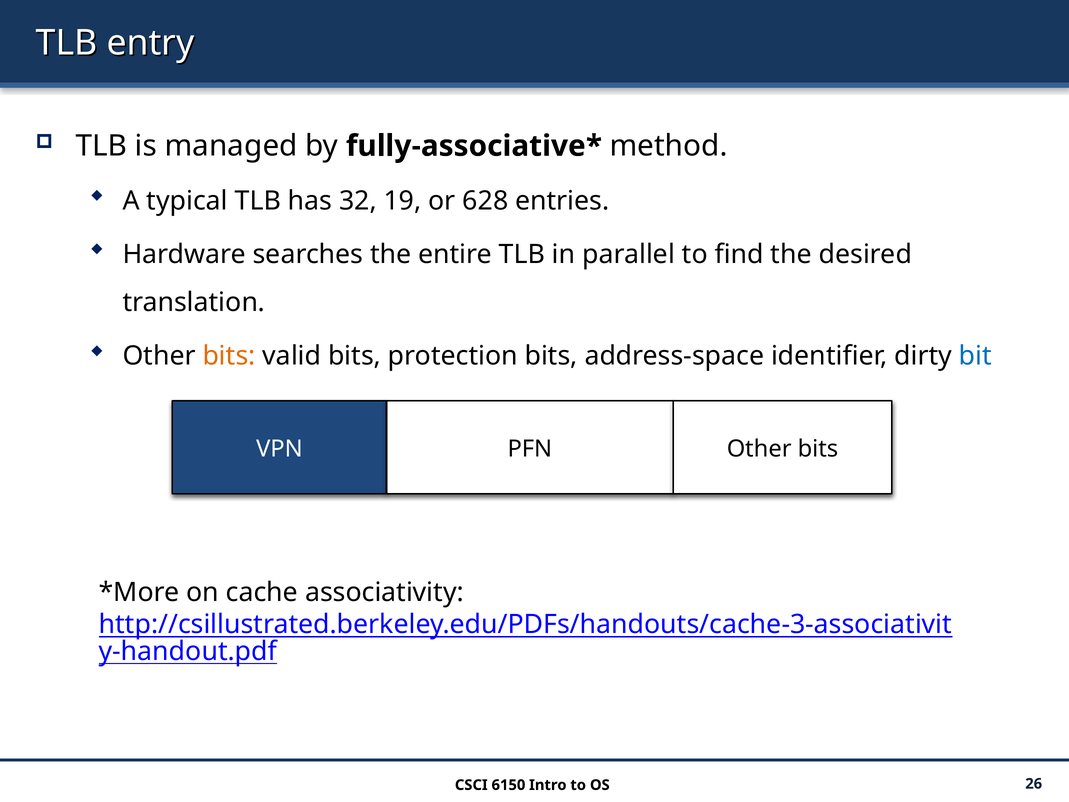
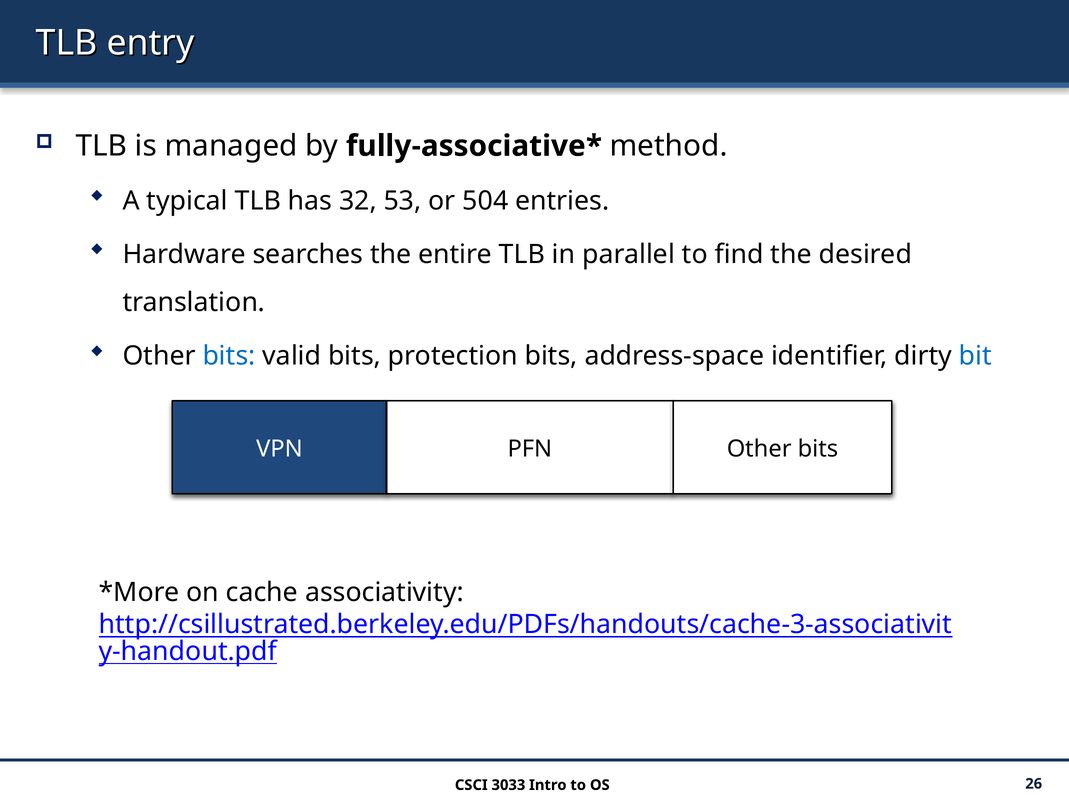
19: 19 -> 53
628: 628 -> 504
bits at (229, 356) colour: orange -> blue
6150: 6150 -> 3033
